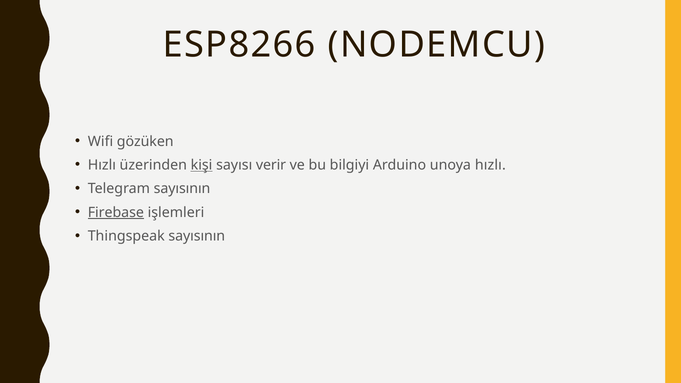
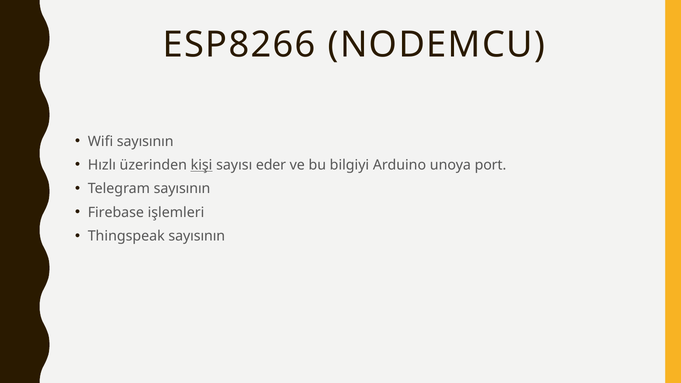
Wifi gözüken: gözüken -> sayısının
verir: verir -> eder
unoya hızlı: hızlı -> port
Firebase underline: present -> none
